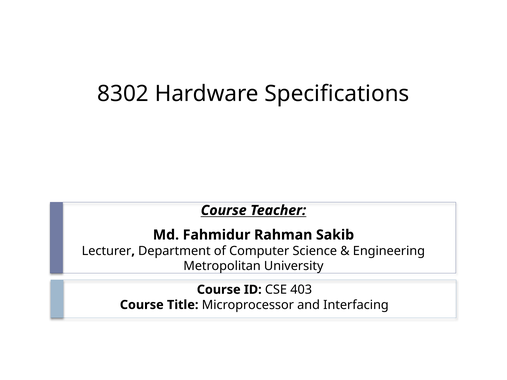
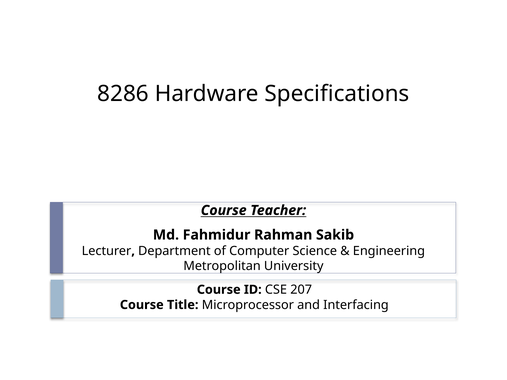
8302: 8302 -> 8286
403: 403 -> 207
